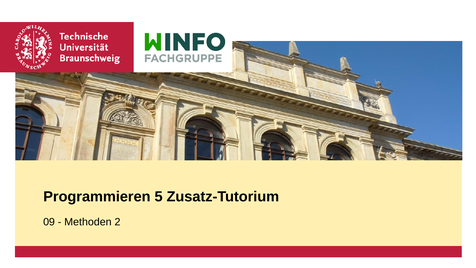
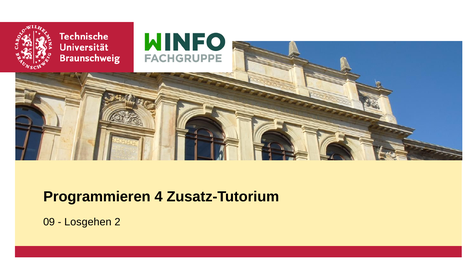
5: 5 -> 4
Methoden: Methoden -> Losgehen
